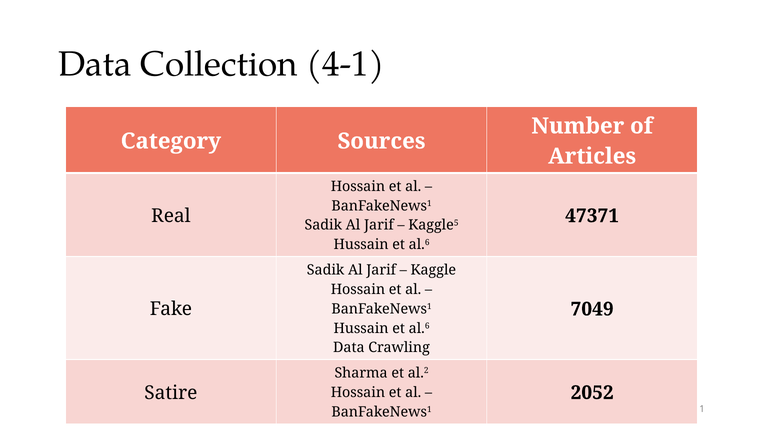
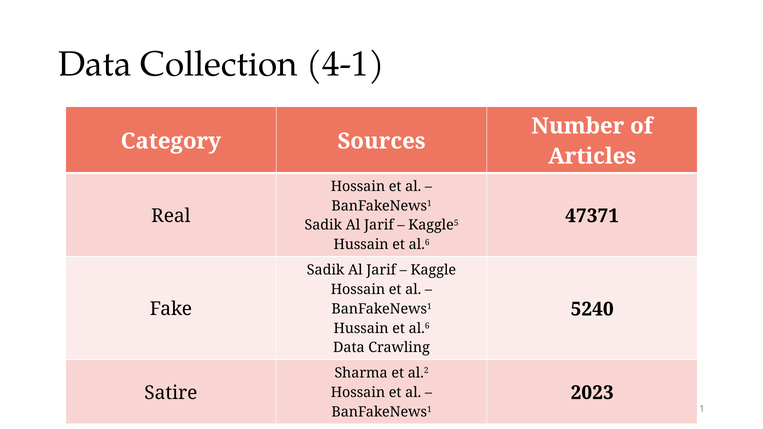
7049: 7049 -> 5240
2052: 2052 -> 2023
